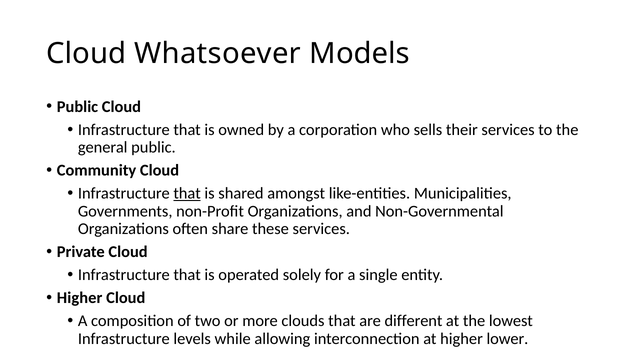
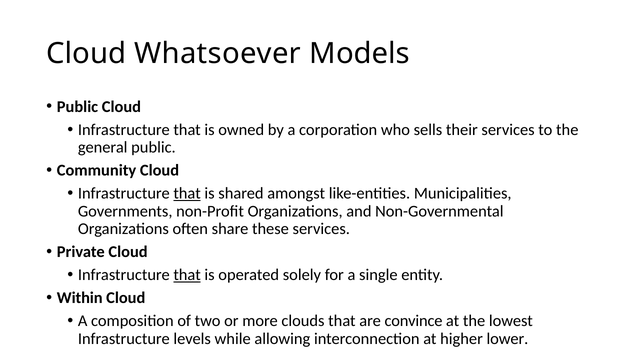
that at (187, 275) underline: none -> present
Higher at (80, 298): Higher -> Within
different: different -> convince
